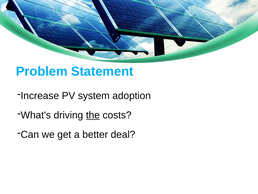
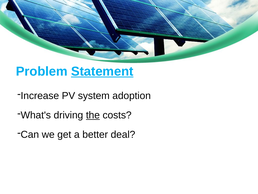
Statement underline: none -> present
